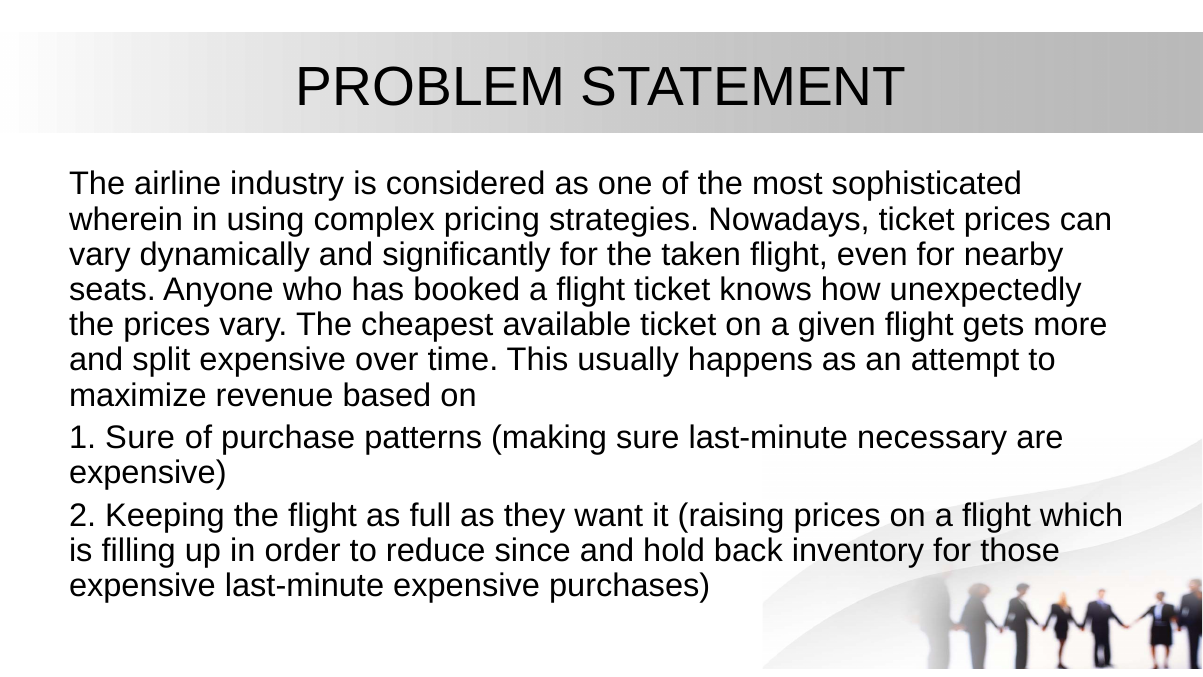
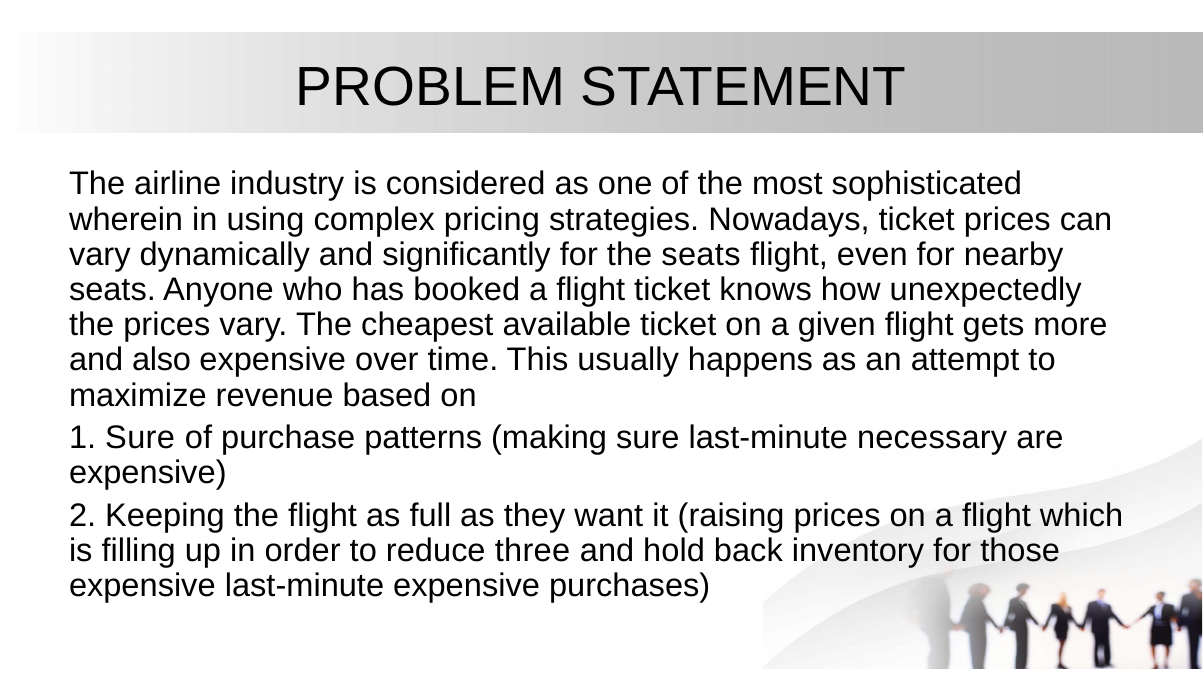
the taken: taken -> seats
split: split -> also
since: since -> three
